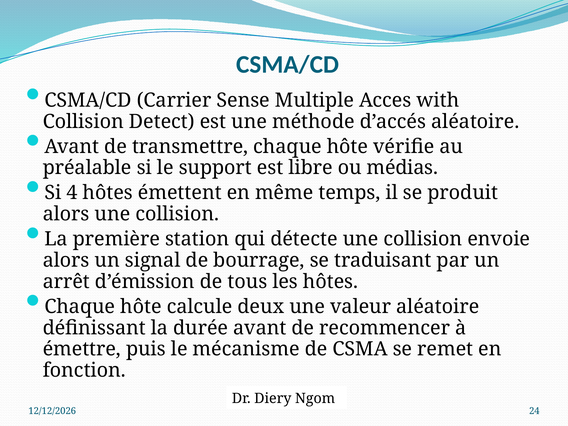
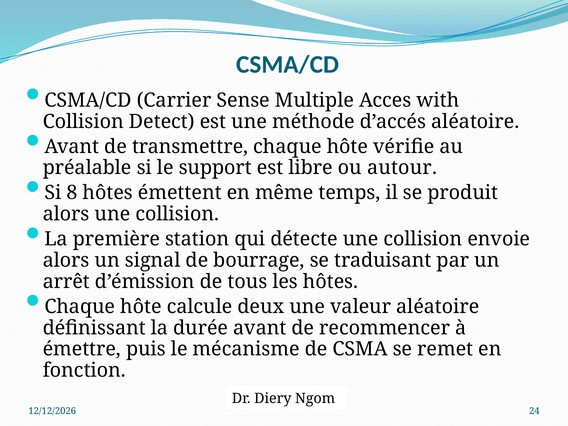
médias: médias -> autour
4: 4 -> 8
